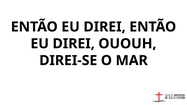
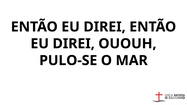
DIREI-SE: DIREI-SE -> PULO-SE
